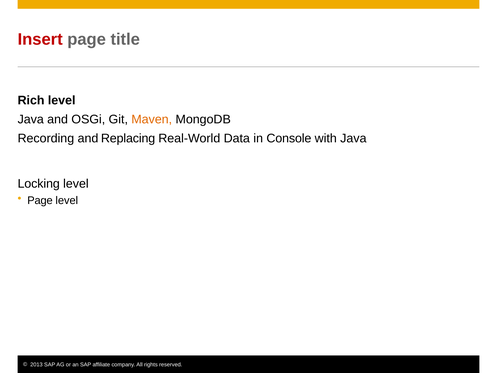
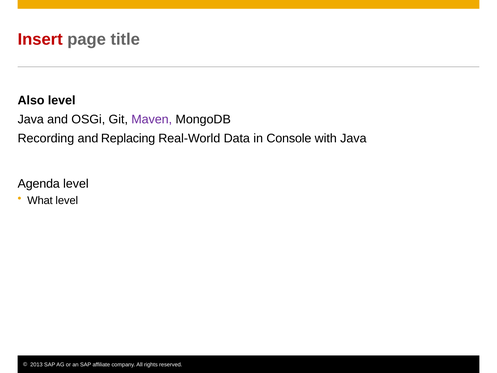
Rich: Rich -> Also
Maven colour: orange -> purple
Locking: Locking -> Agenda
Page at (40, 200): Page -> What
